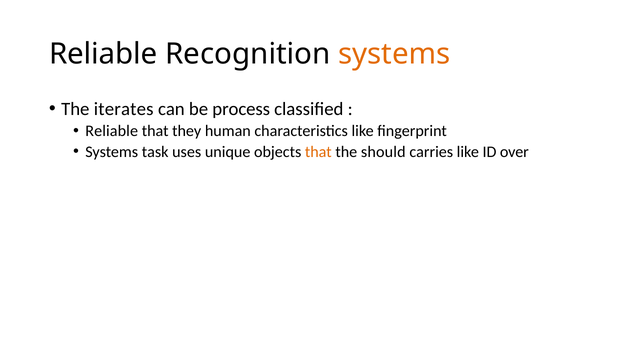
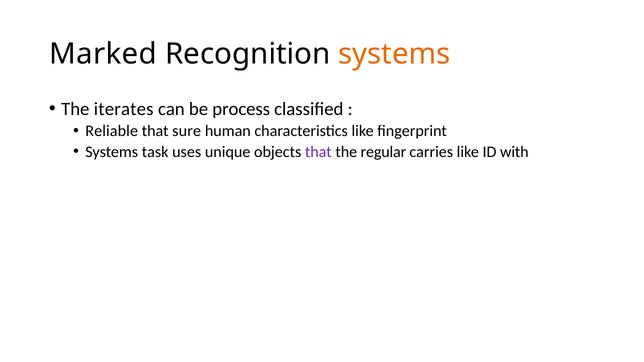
Reliable at (103, 54): Reliable -> Marked
they: they -> sure
that at (318, 152) colour: orange -> purple
should: should -> regular
over: over -> with
